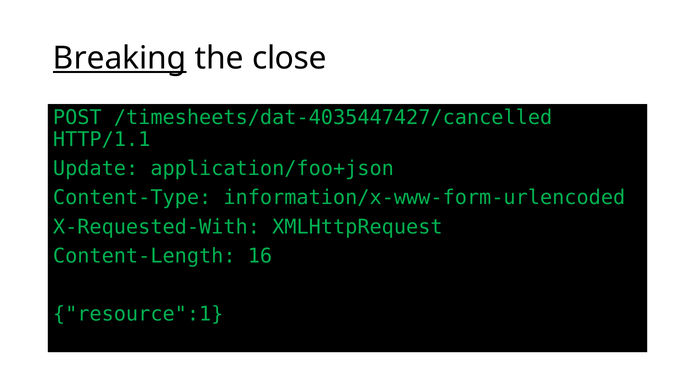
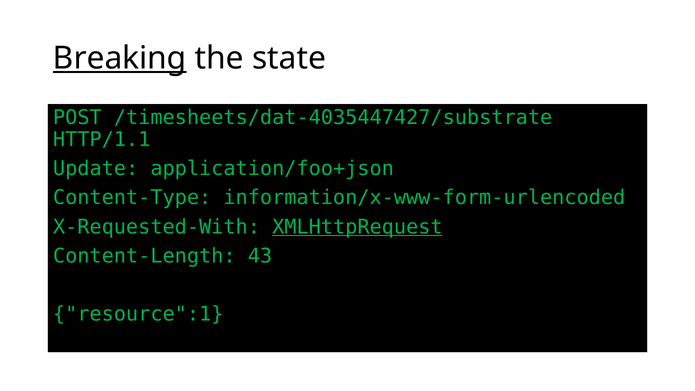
close: close -> state
/timesheets/dat-4035447427/cancelled: /timesheets/dat-4035447427/cancelled -> /timesheets/dat-4035447427/substrate
XMLHttpRequest underline: none -> present
16: 16 -> 43
